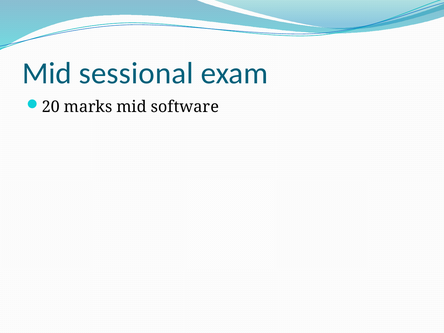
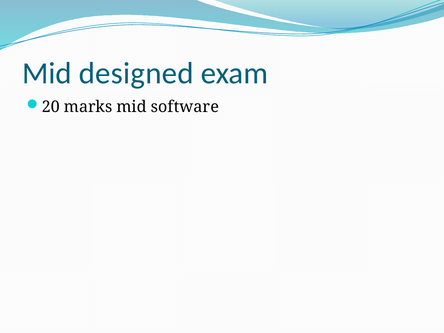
sessional: sessional -> designed
